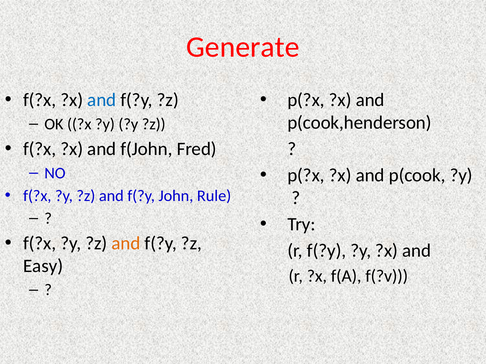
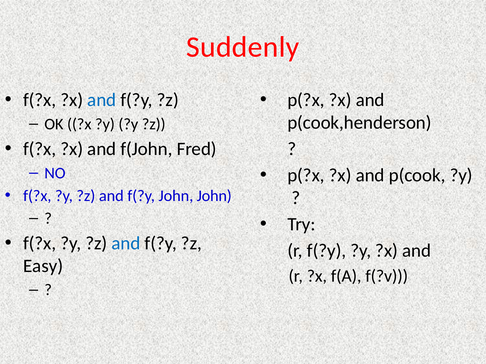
Generate: Generate -> Suddenly
John Rule: Rule -> John
and at (126, 244) colour: orange -> blue
